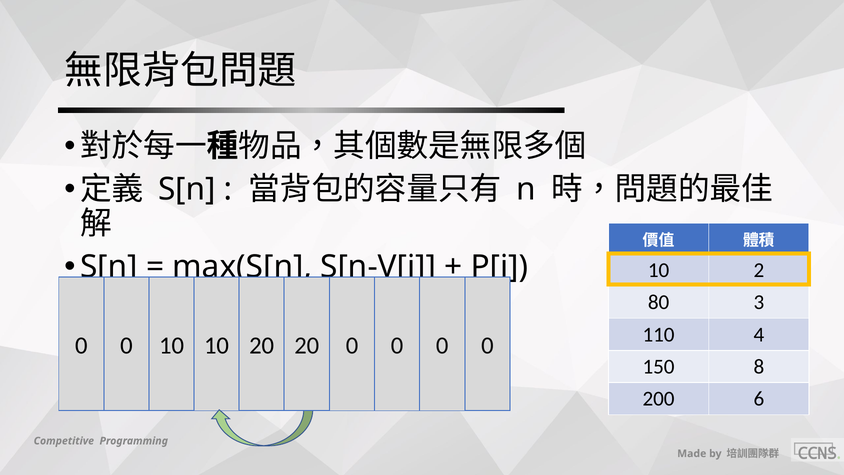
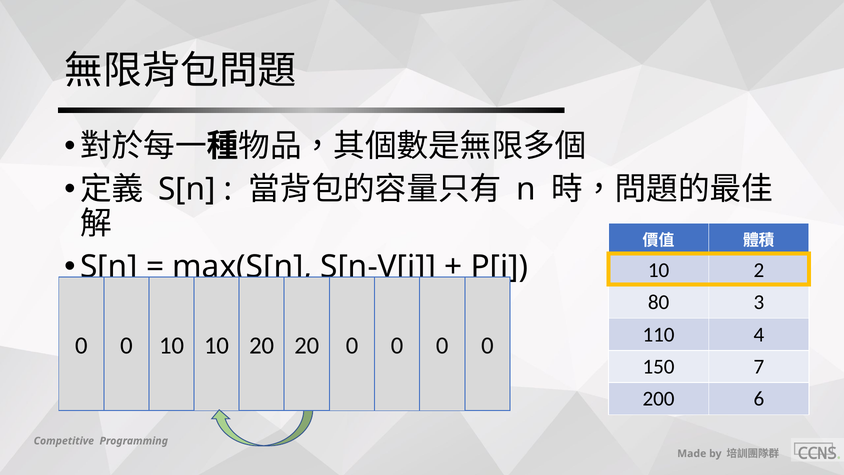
8: 8 -> 7
